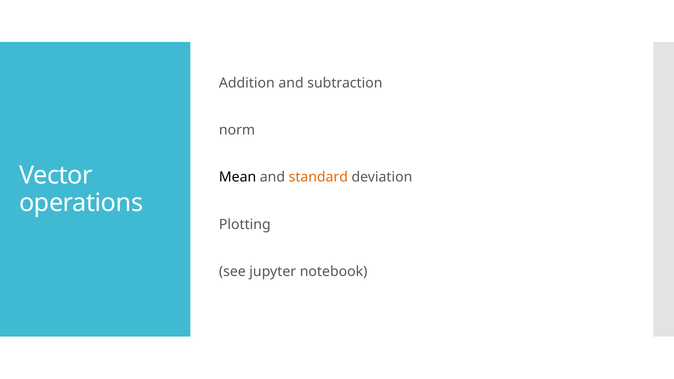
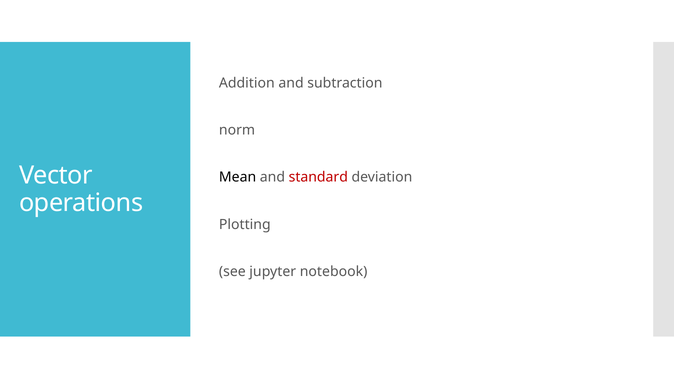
standard colour: orange -> red
